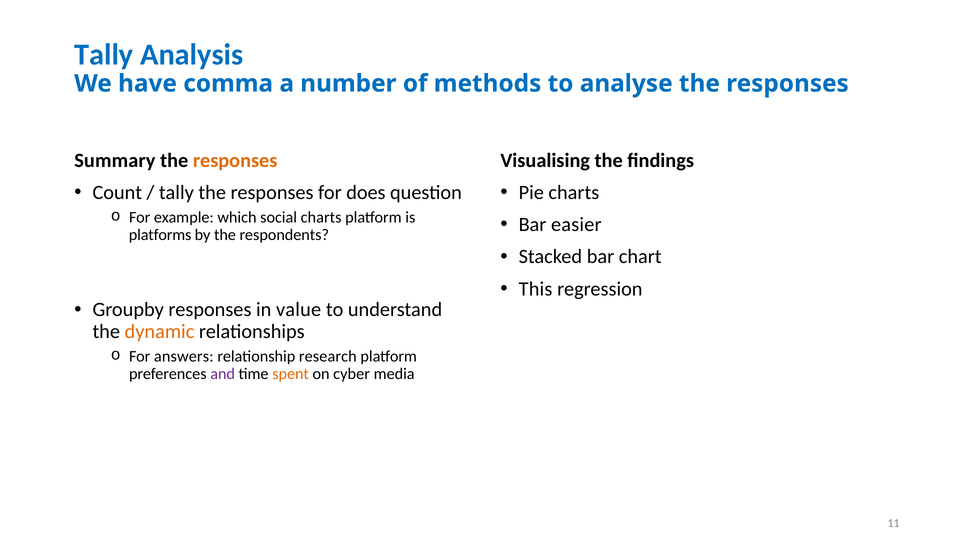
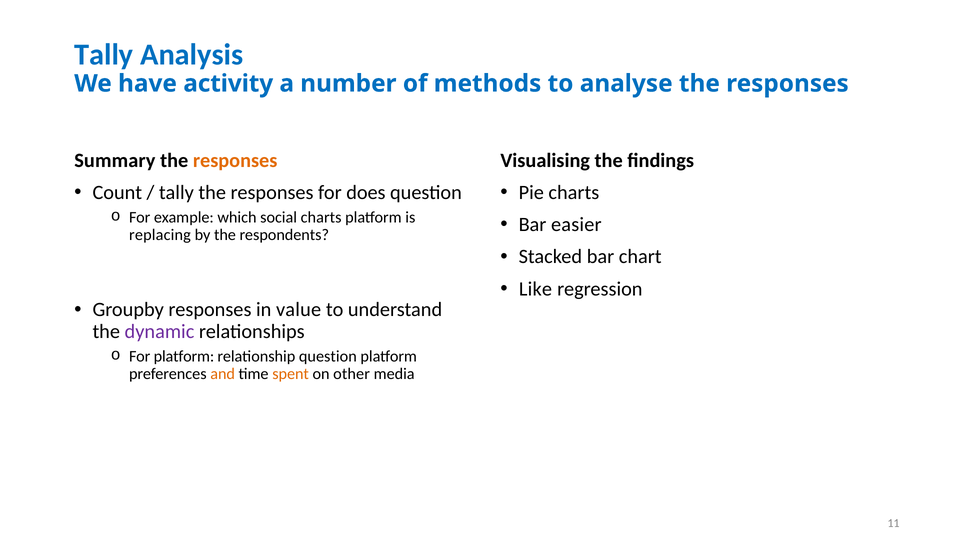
comma: comma -> activity
platforms: platforms -> replacing
This: This -> Like
dynamic colour: orange -> purple
For answers: answers -> platform
relationship research: research -> question
and colour: purple -> orange
cyber: cyber -> other
